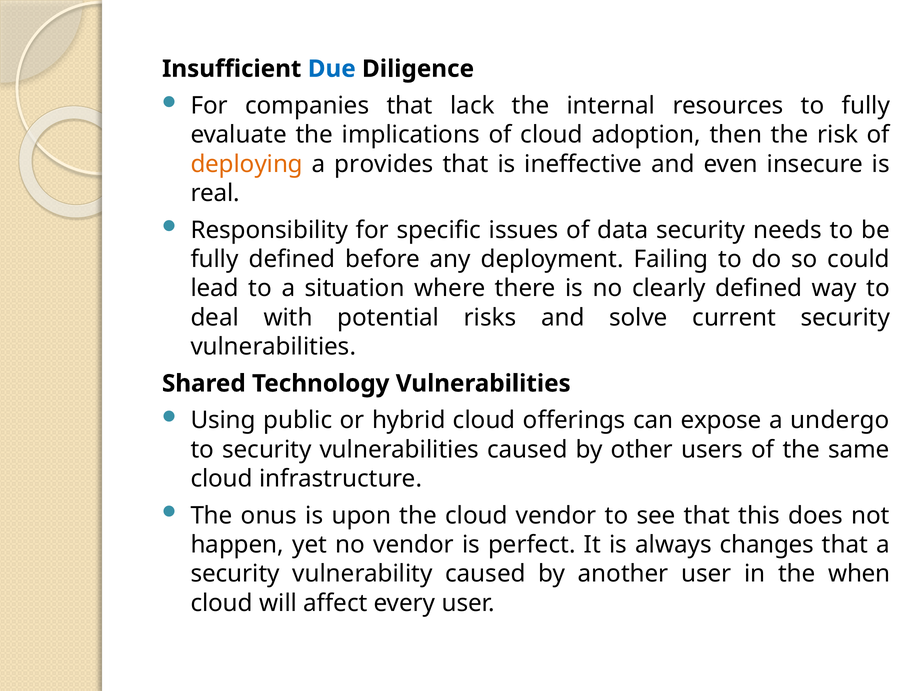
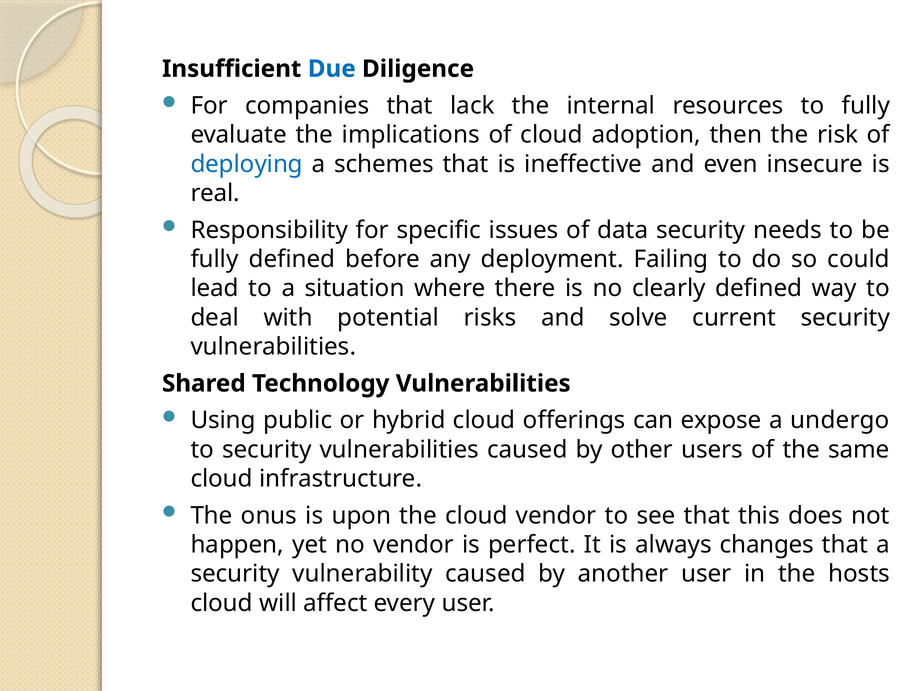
deploying colour: orange -> blue
provides: provides -> schemes
when: when -> hosts
